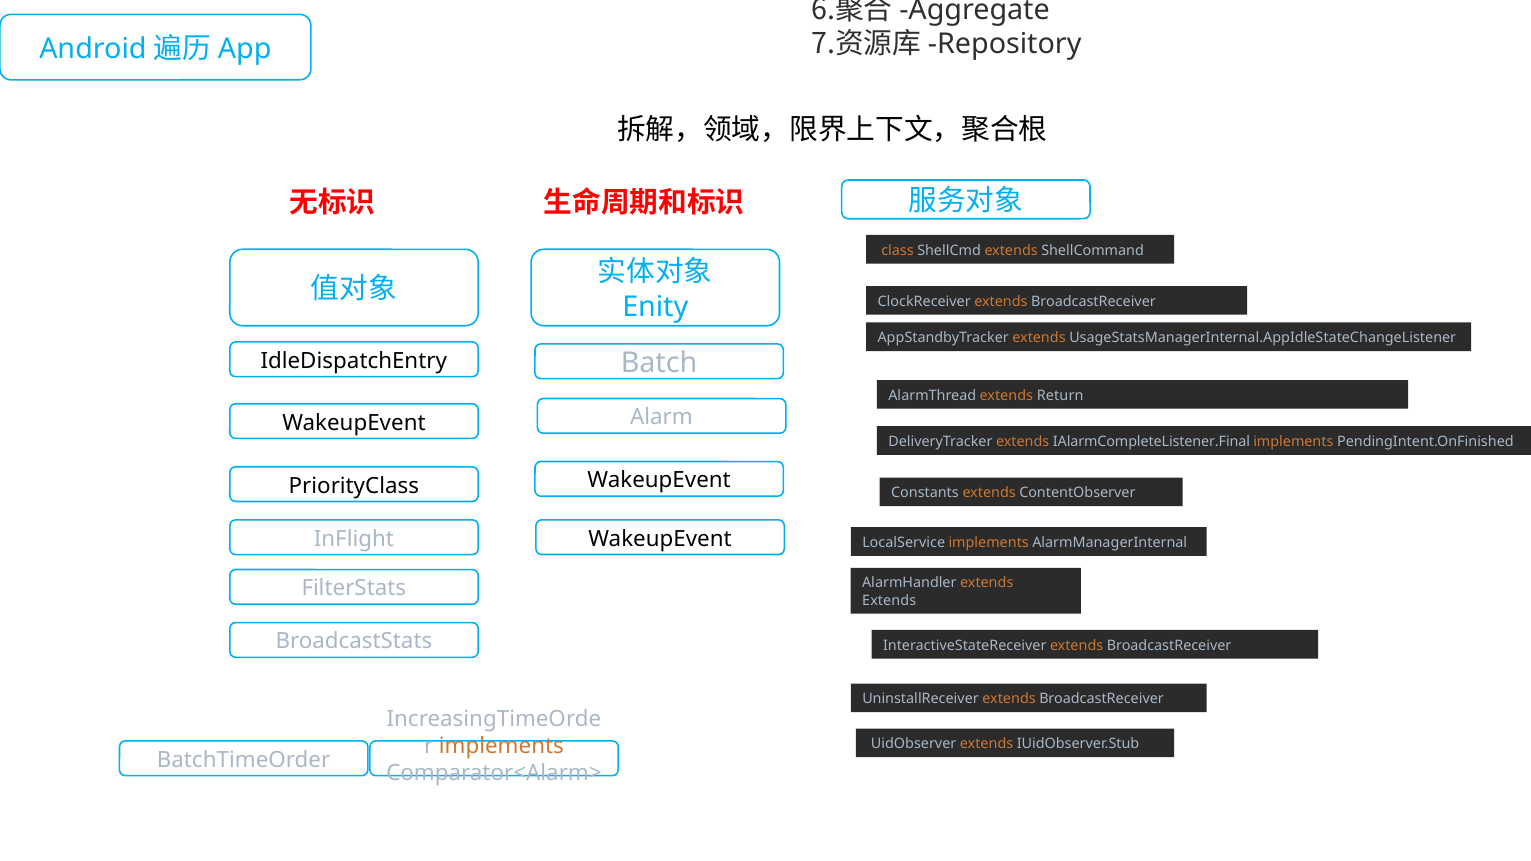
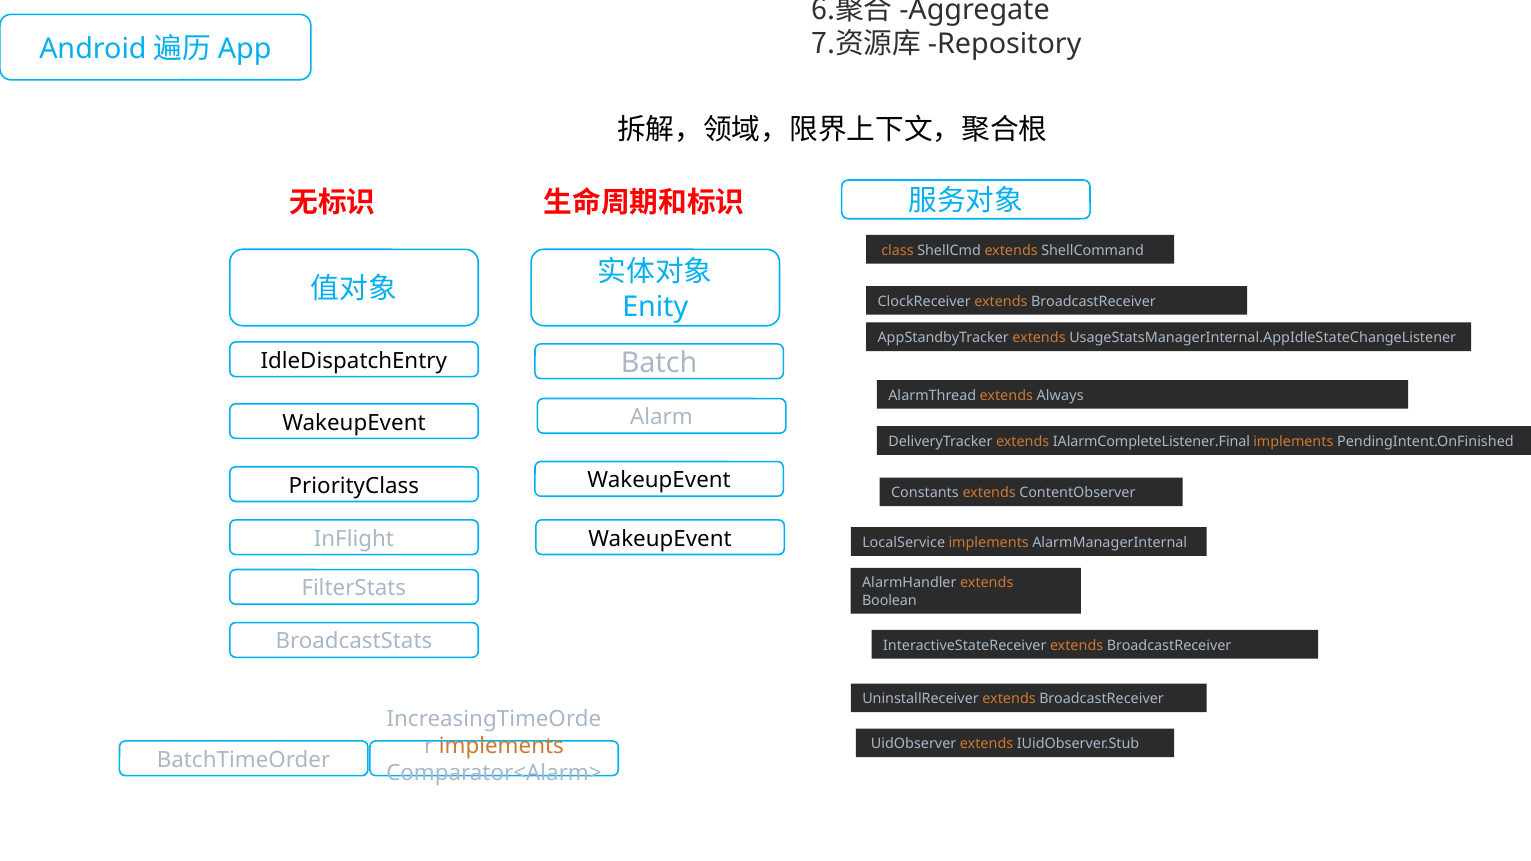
Return: Return -> Always
Extends at (889, 600): Extends -> Boolean
